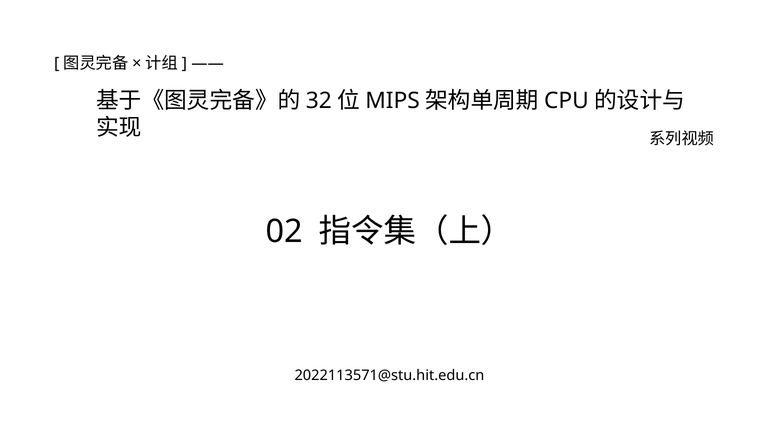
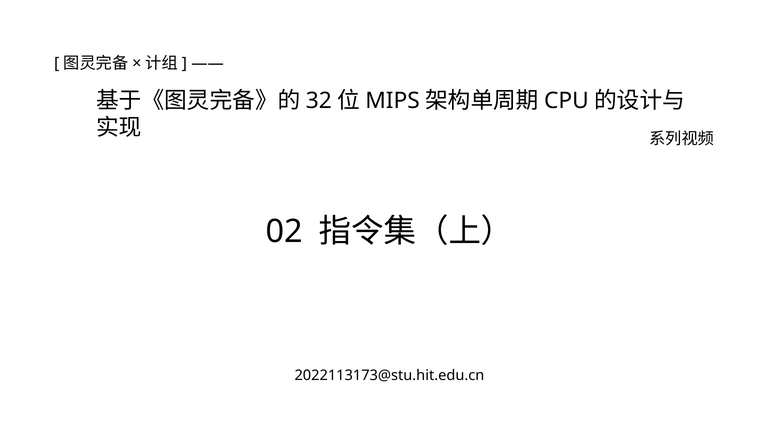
2022113571@stu.hit.edu.cn: 2022113571@stu.hit.edu.cn -> 2022113173@stu.hit.edu.cn
